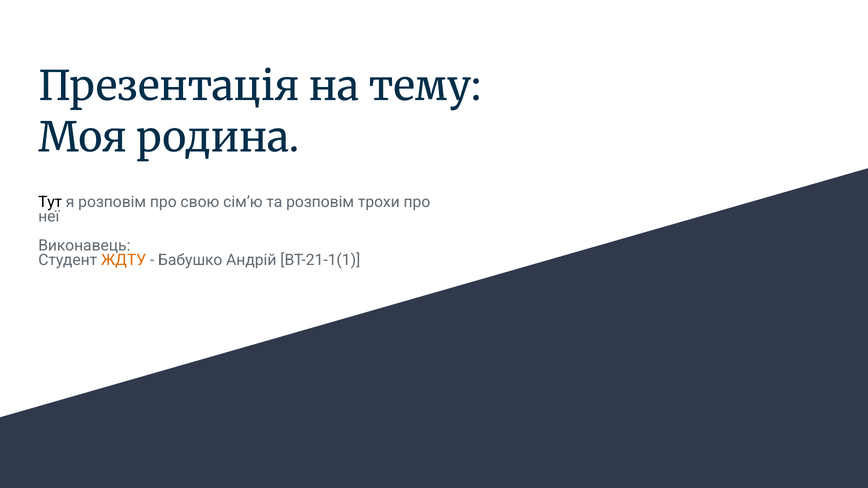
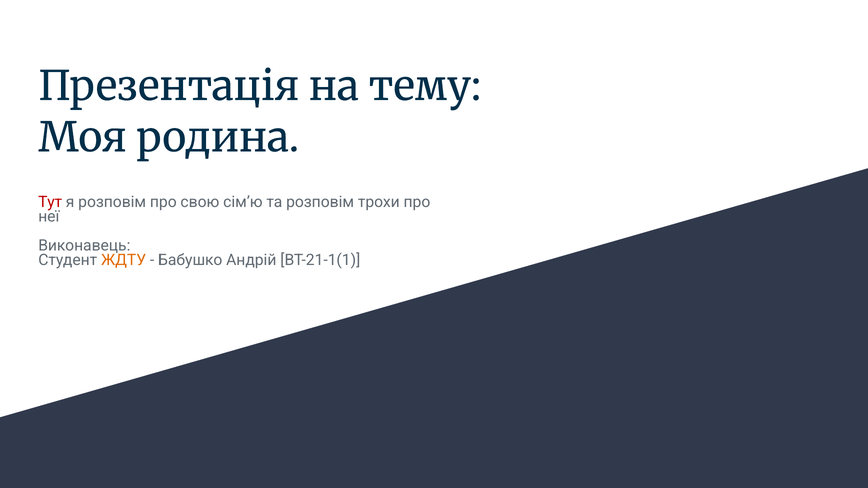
Тут colour: black -> red
